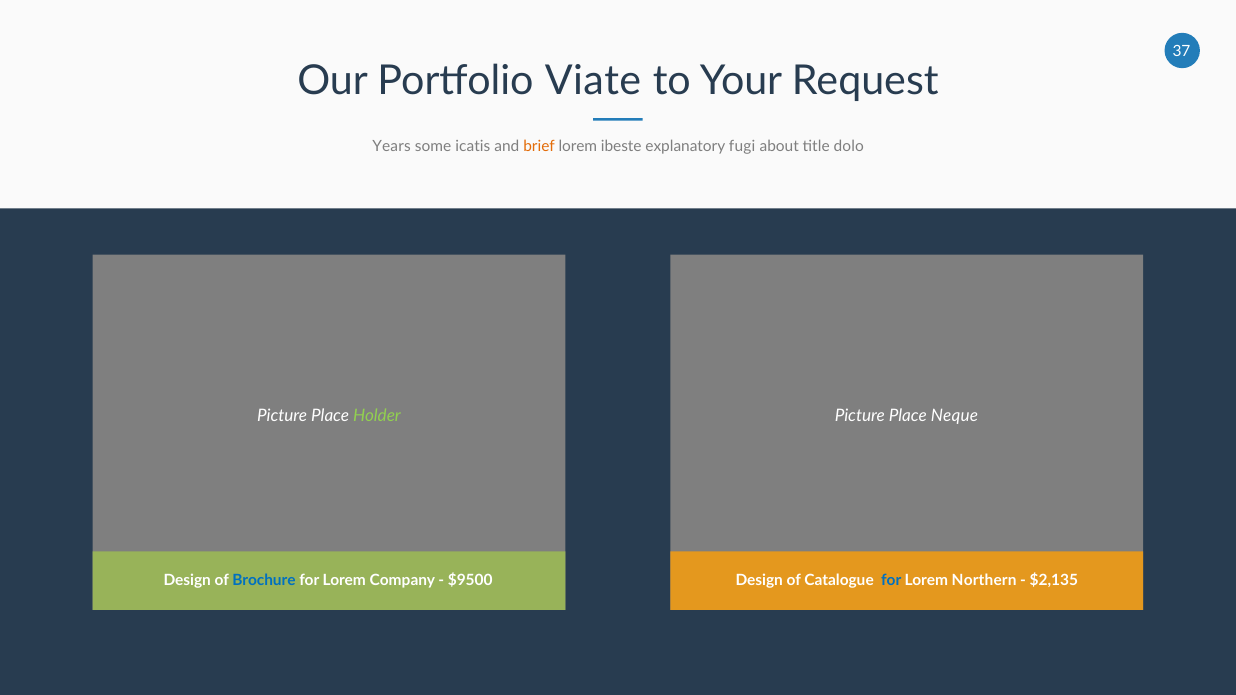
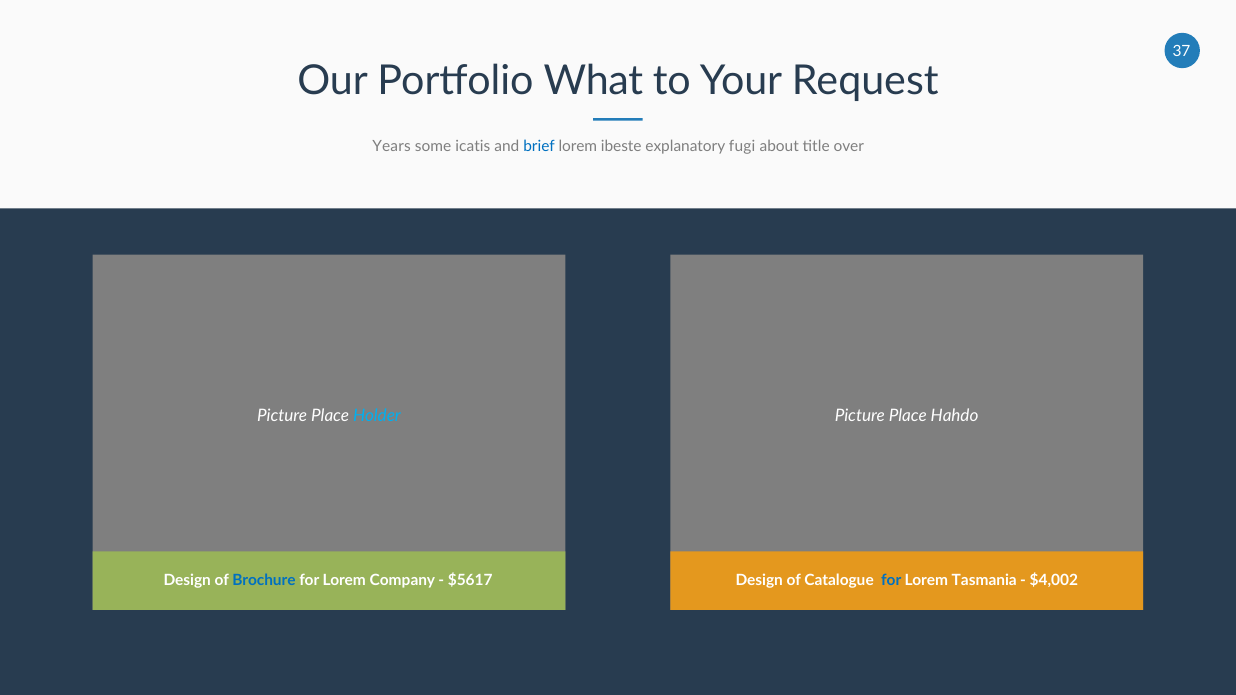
Viate: Viate -> What
brief colour: orange -> blue
dolo: dolo -> over
Holder colour: light green -> light blue
Neque: Neque -> Hahdo
$9500: $9500 -> $5617
Northern: Northern -> Tasmania
$2,135: $2,135 -> $4,002
